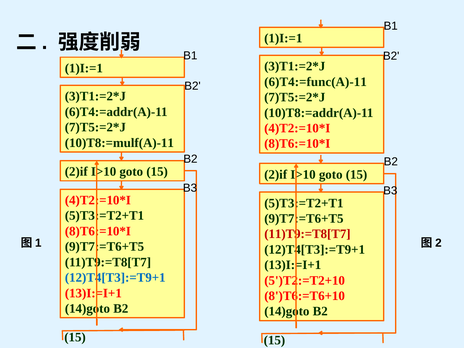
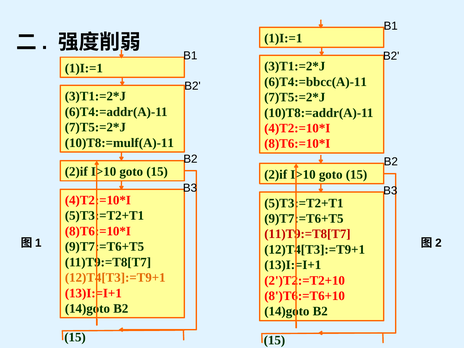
6)T4:=func(A)-11: 6)T4:=func(A)-11 -> 6)T4:=bbcc(A)-11
12)T4[T3]:=T9+1 at (115, 278) colour: blue -> orange
5')T2:=T2+10: 5')T2:=T2+10 -> 2')T2:=T2+10
